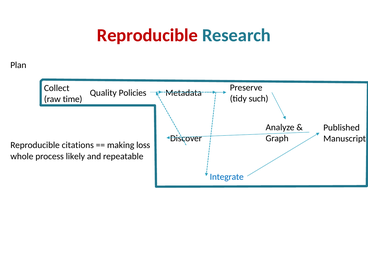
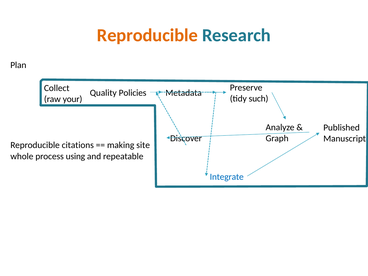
Reproducible at (147, 35) colour: red -> orange
time: time -> your
loss: loss -> site
likely: likely -> using
